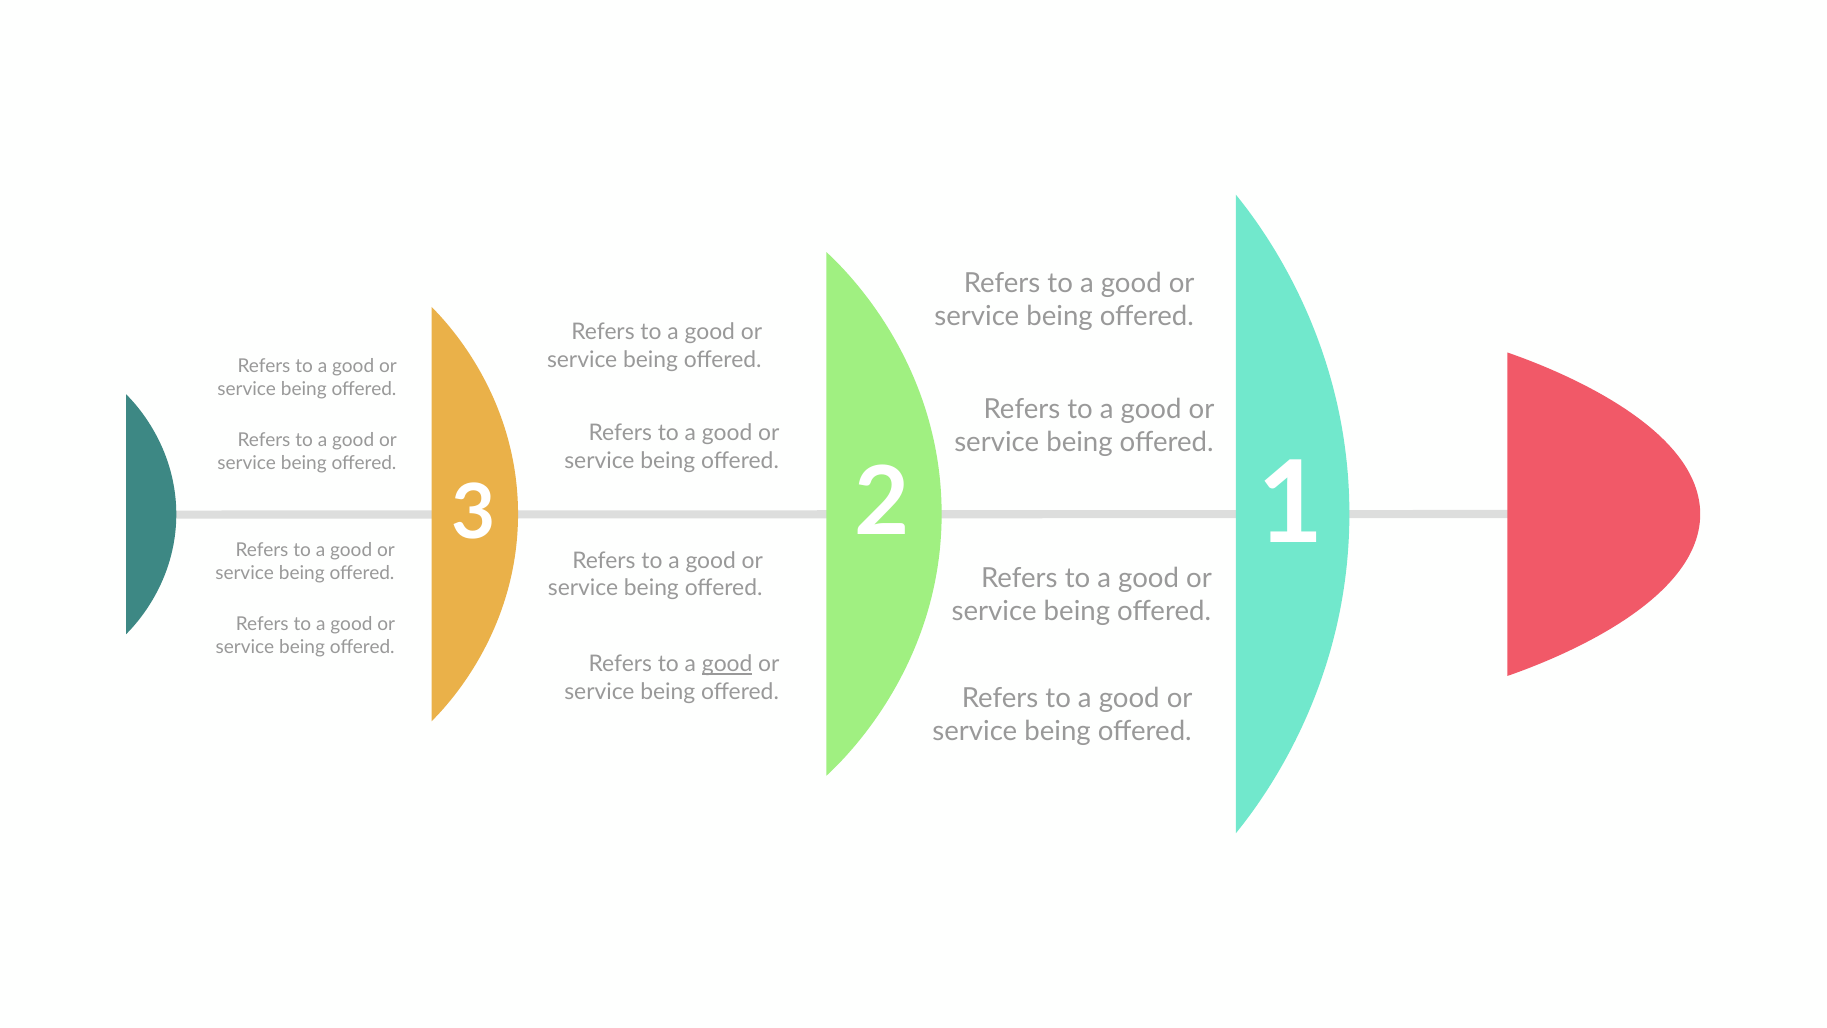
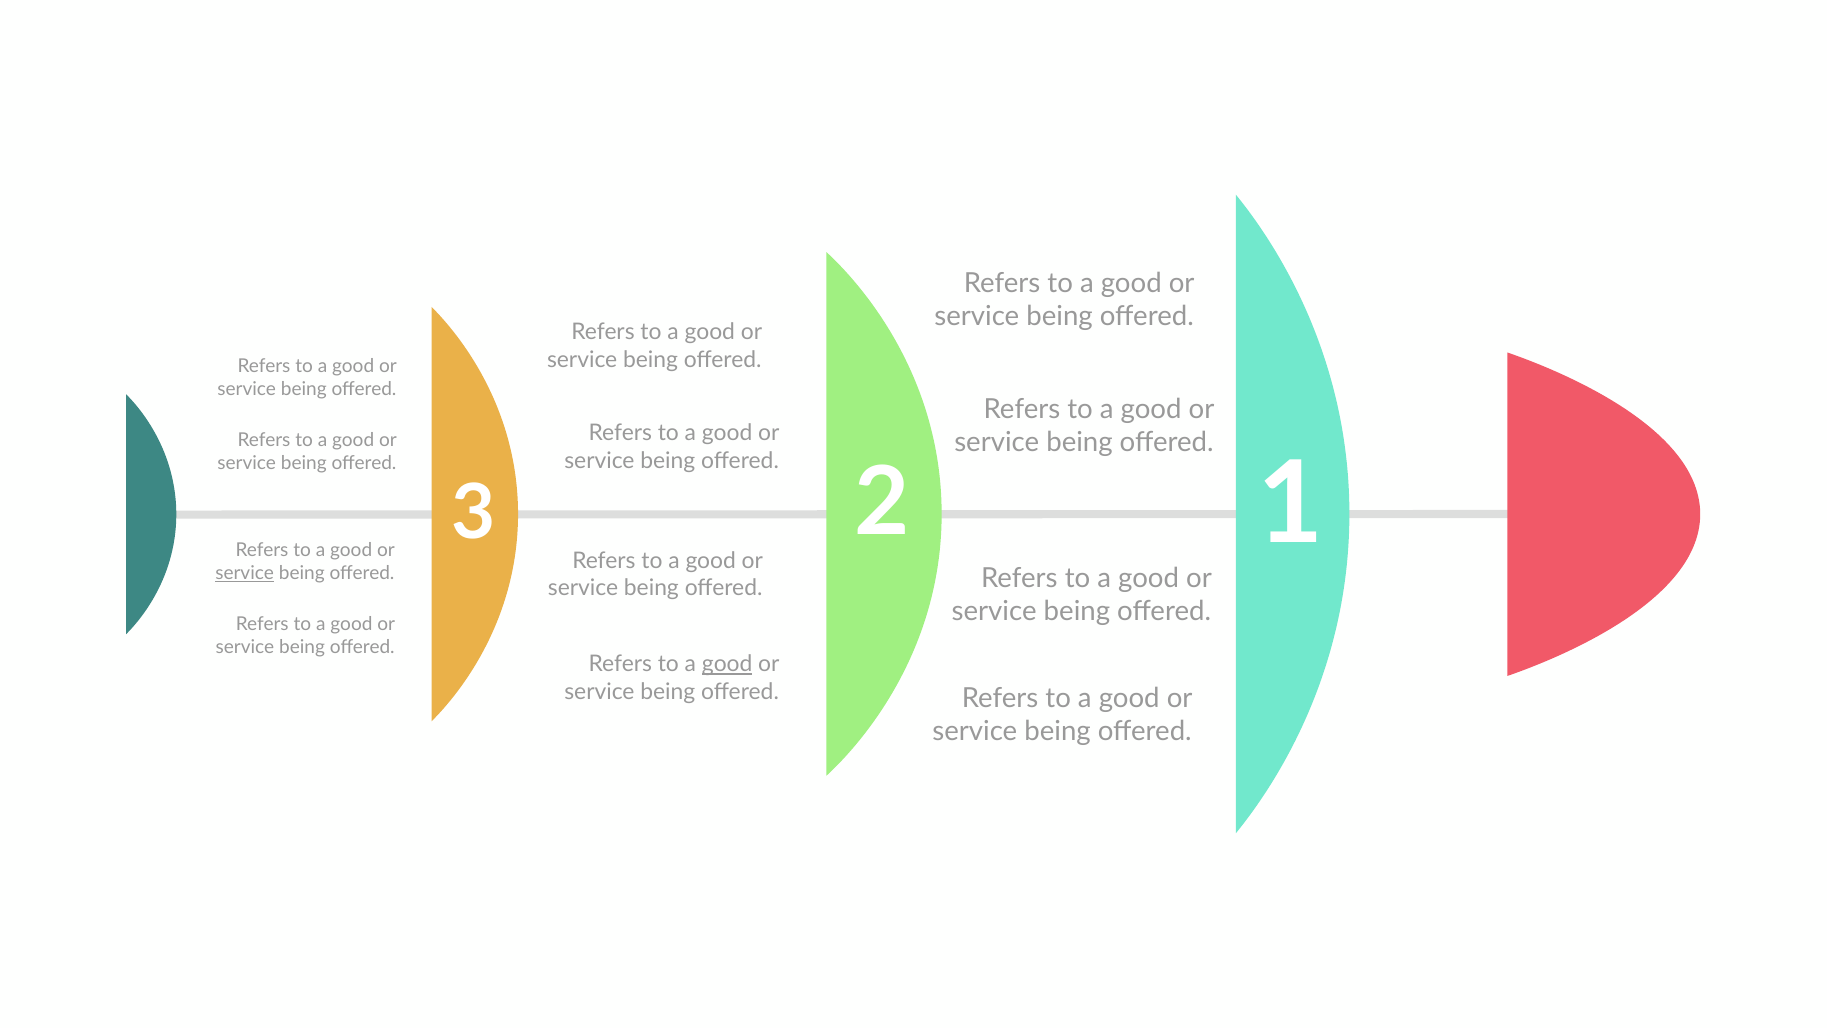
service at (245, 573) underline: none -> present
